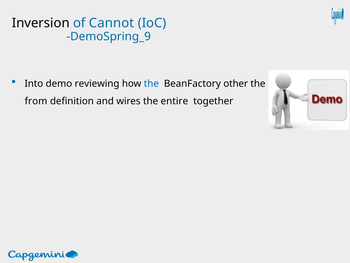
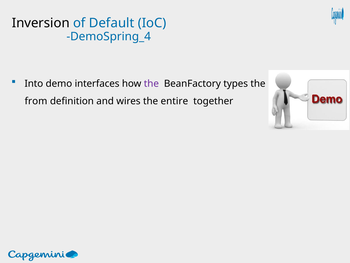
Cannot: Cannot -> Default
DemoSpring_9: DemoSpring_9 -> DemoSpring_4
reviewing: reviewing -> interfaces
the at (151, 83) colour: blue -> purple
other: other -> types
